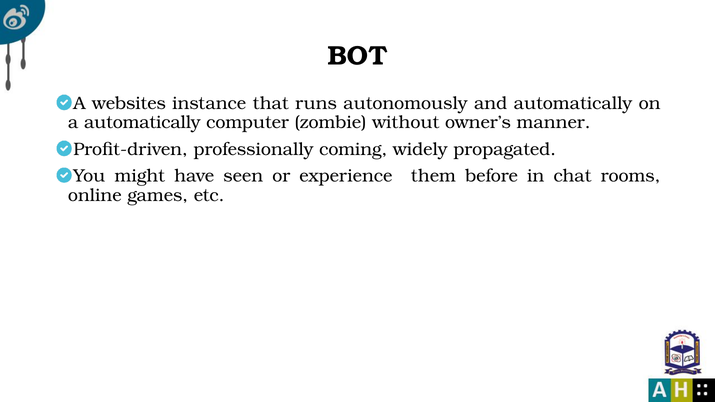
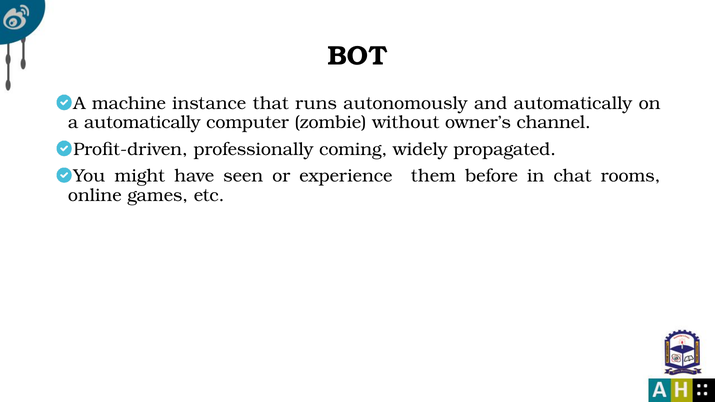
websites: websites -> machine
manner: manner -> channel
